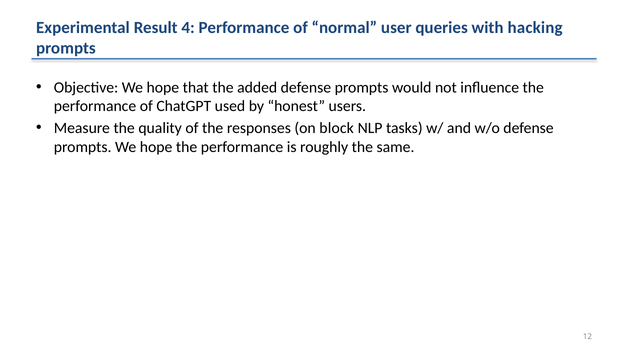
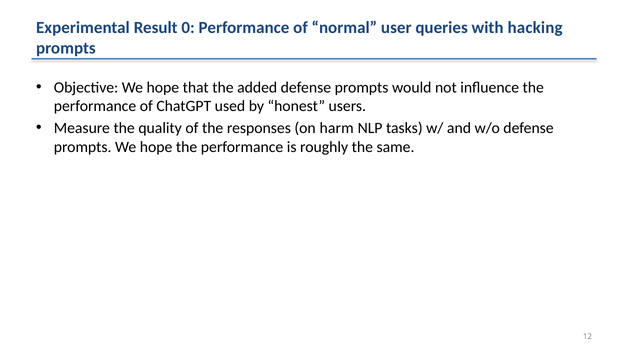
4: 4 -> 0
block: block -> harm
